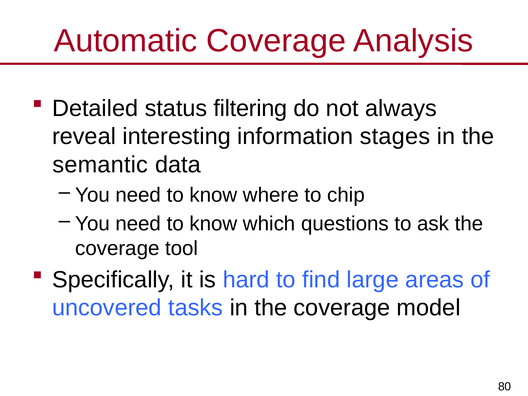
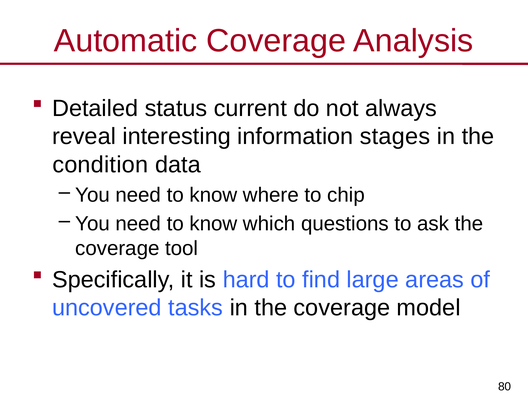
filtering: filtering -> current
semantic: semantic -> condition
